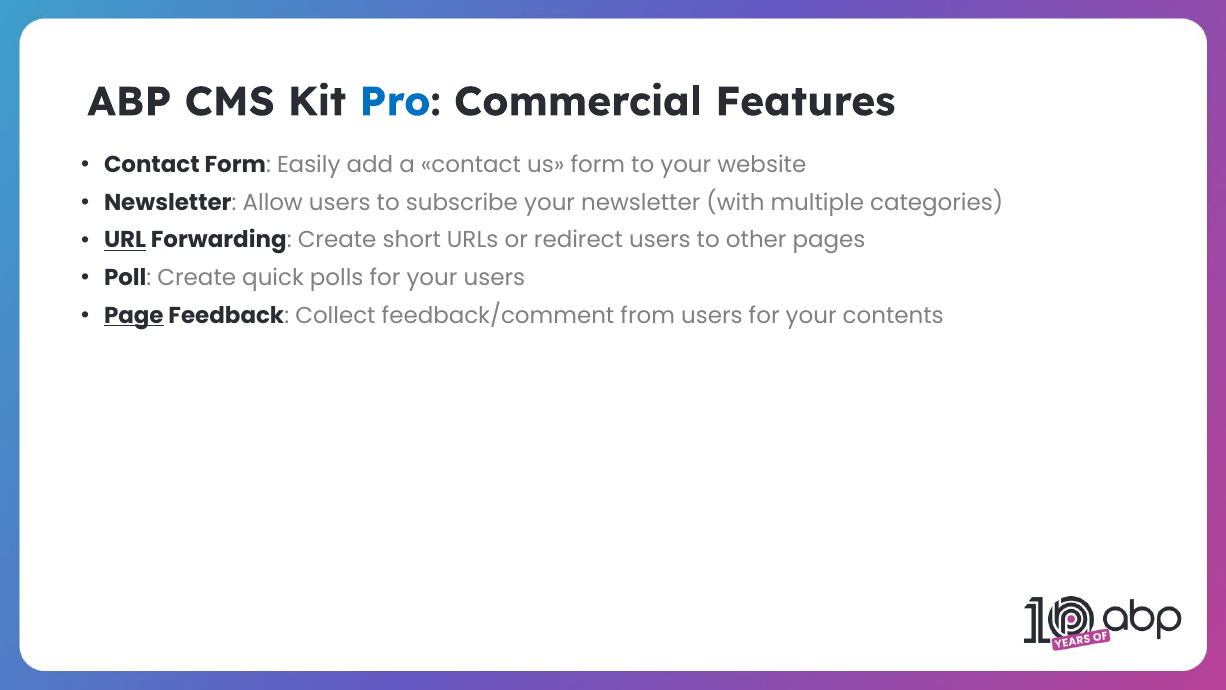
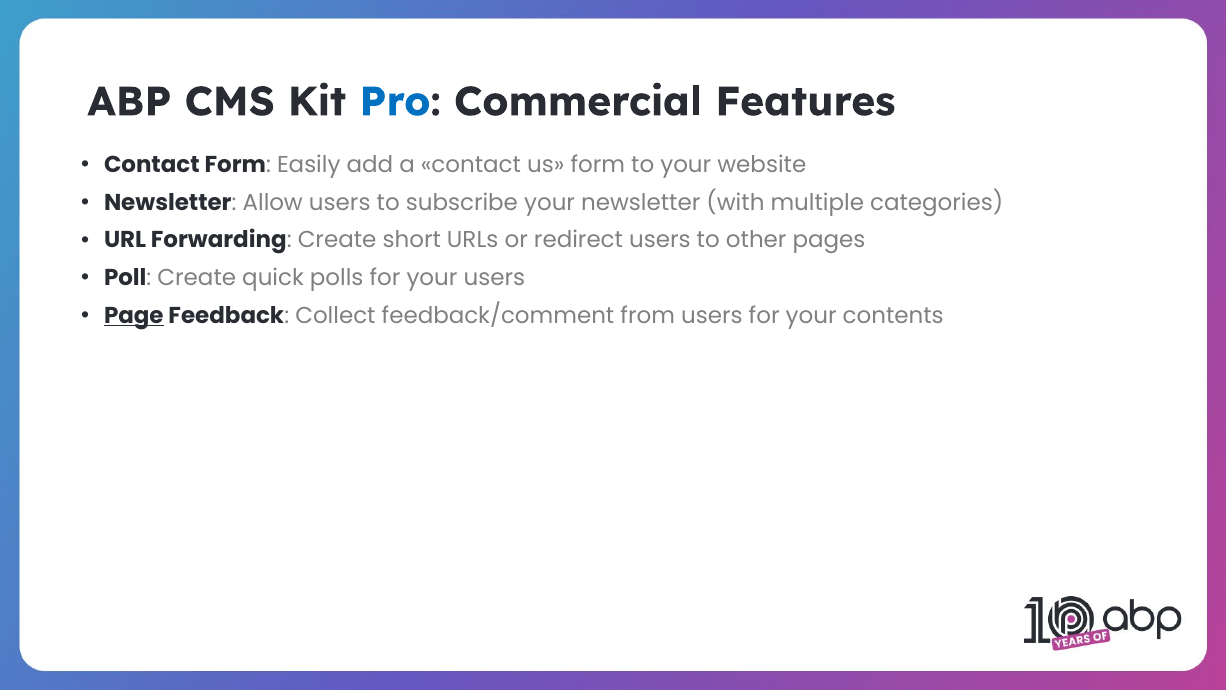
URL underline: present -> none
